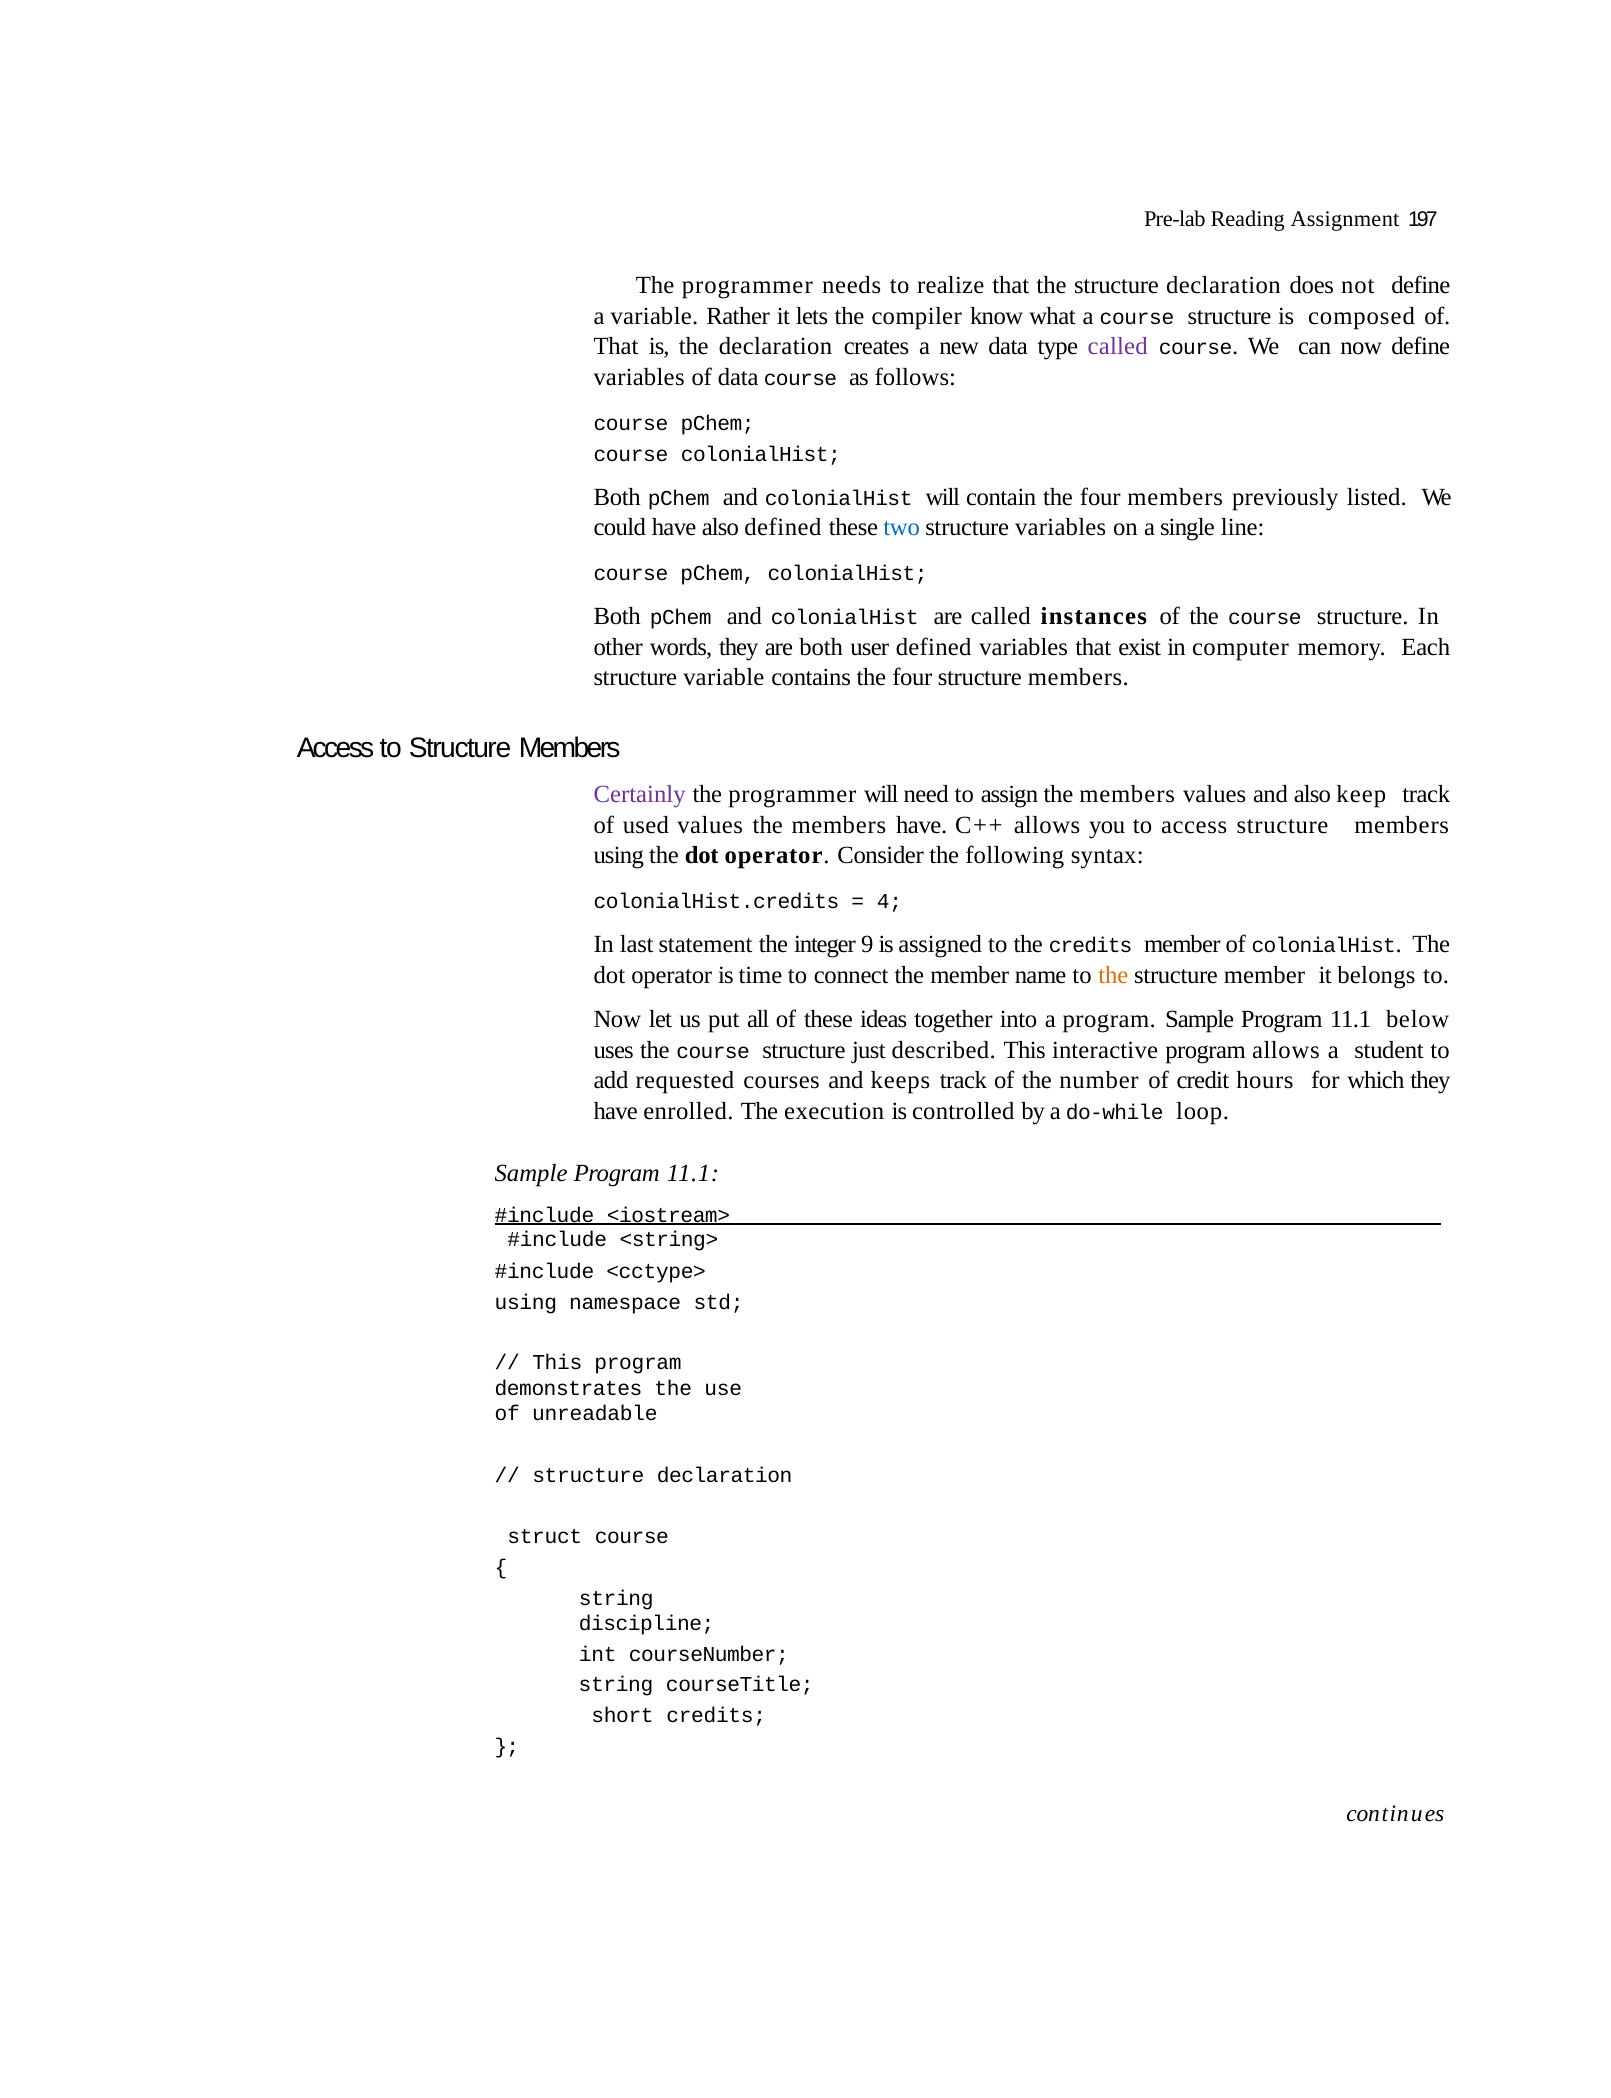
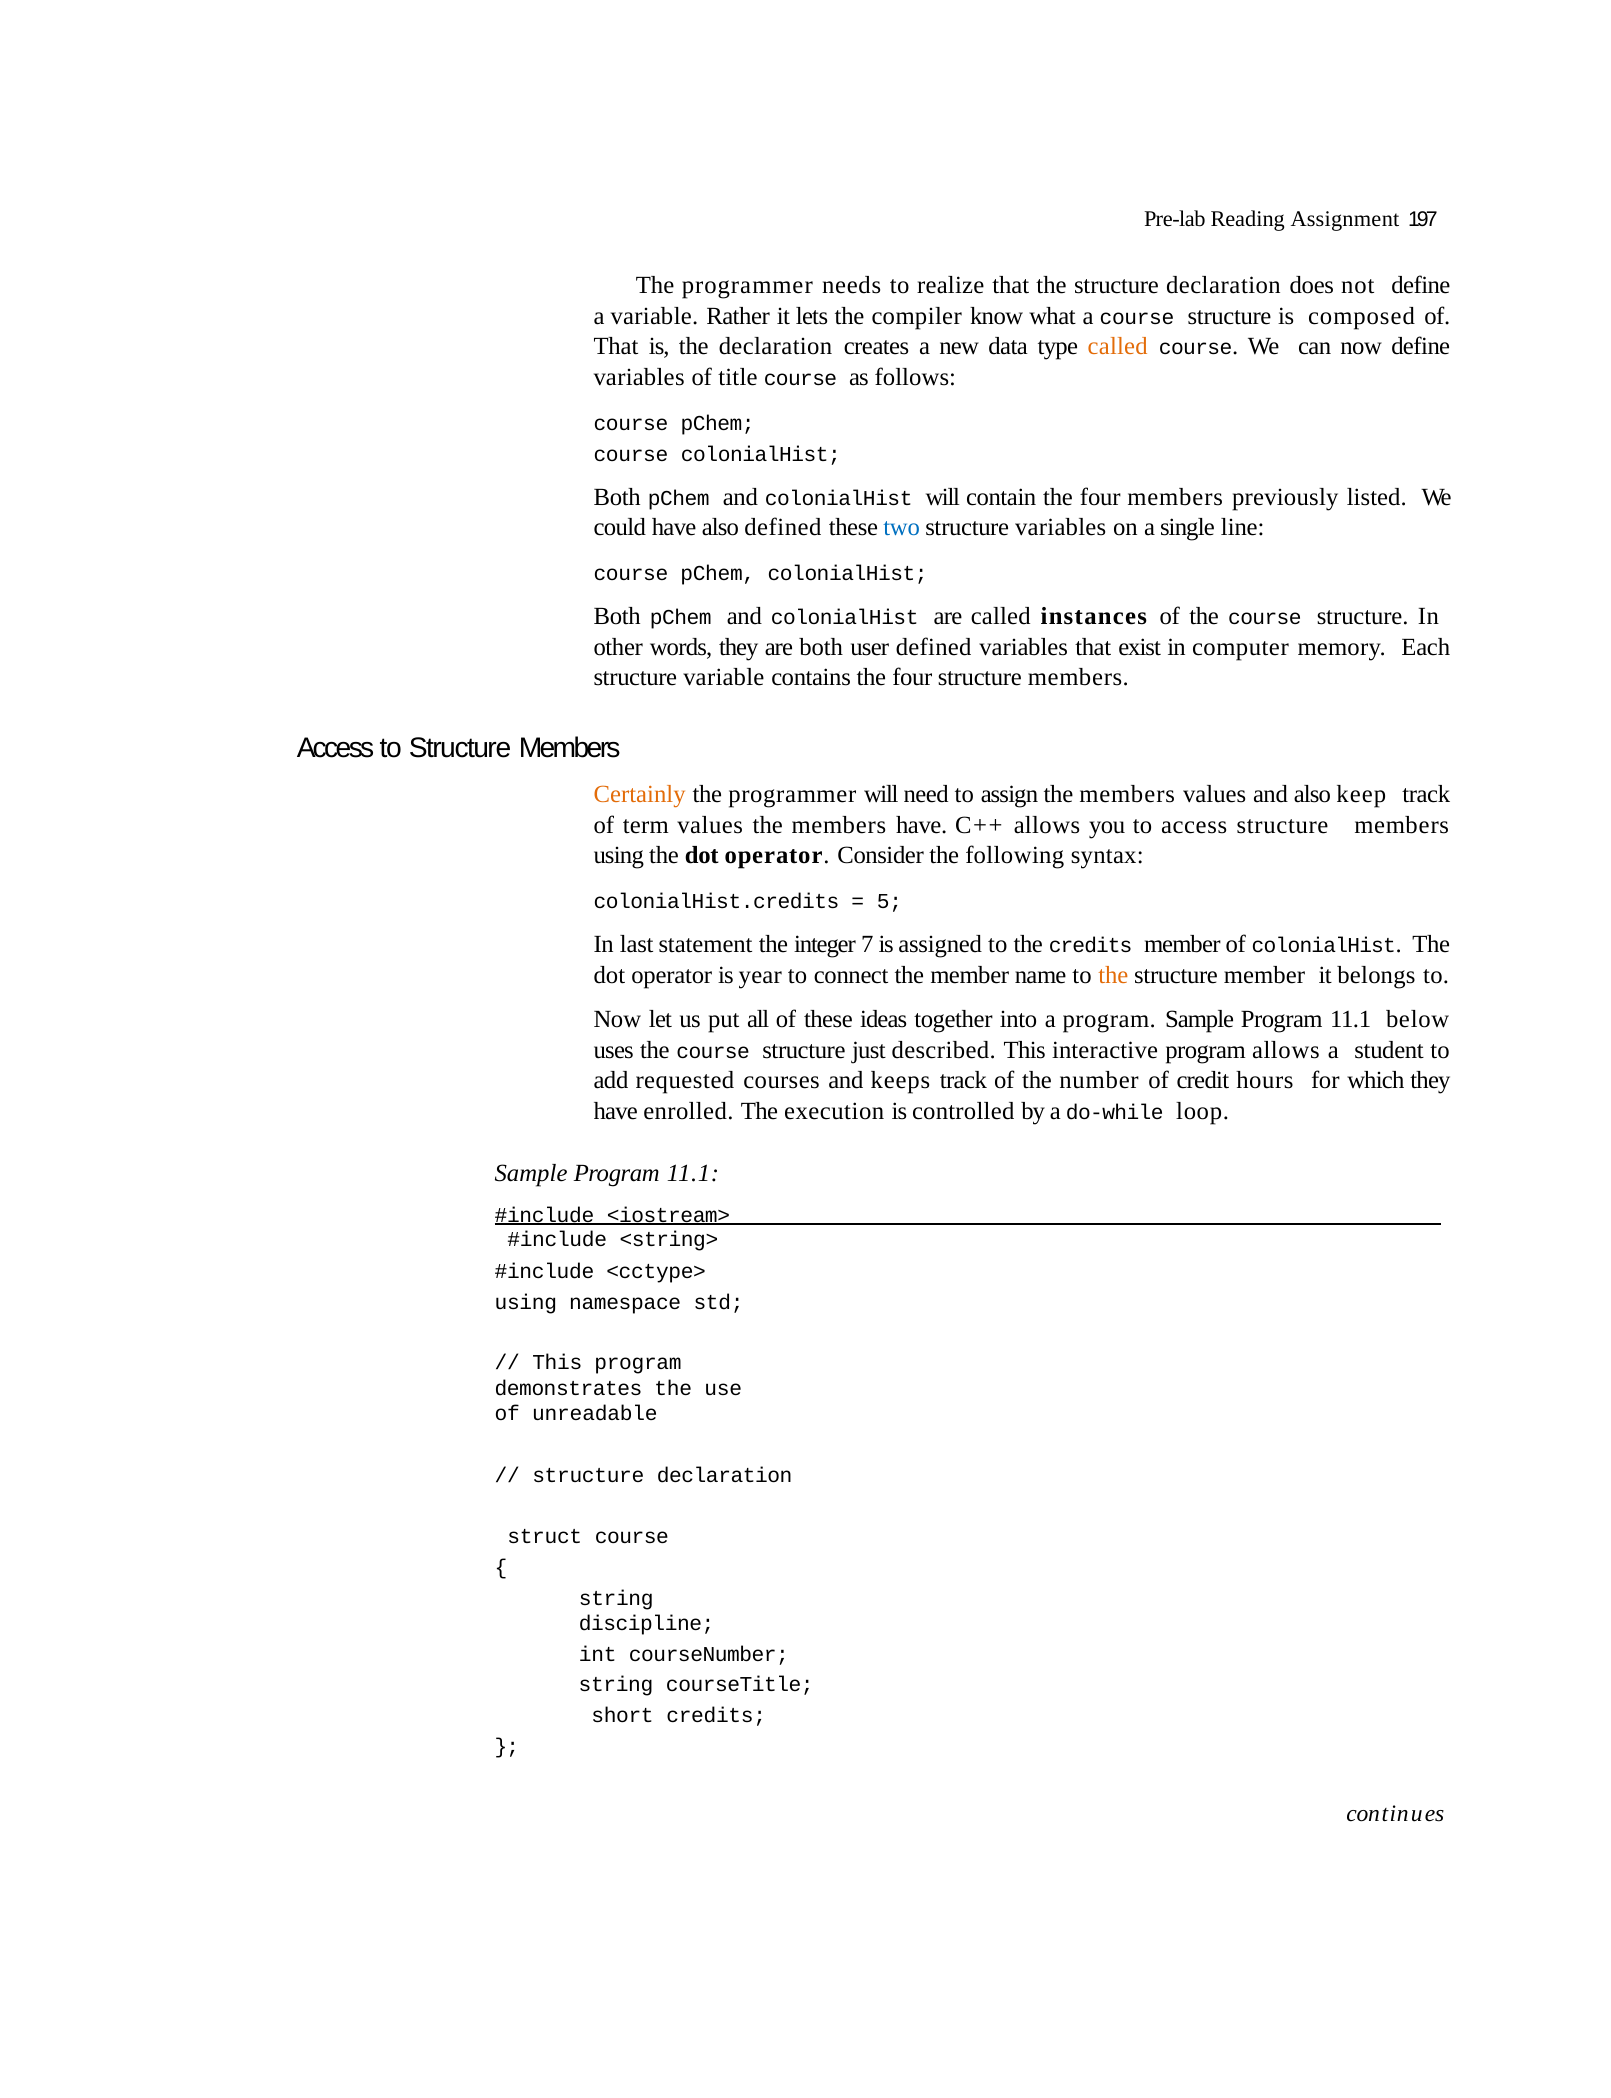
called at (1118, 347) colour: purple -> orange
of data: data -> title
Certainly colour: purple -> orange
used: used -> term
4: 4 -> 5
9: 9 -> 7
time: time -> year
